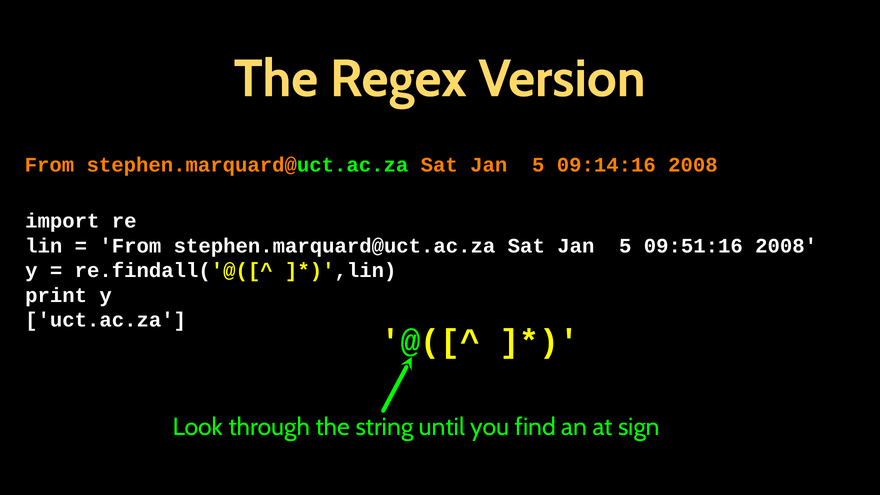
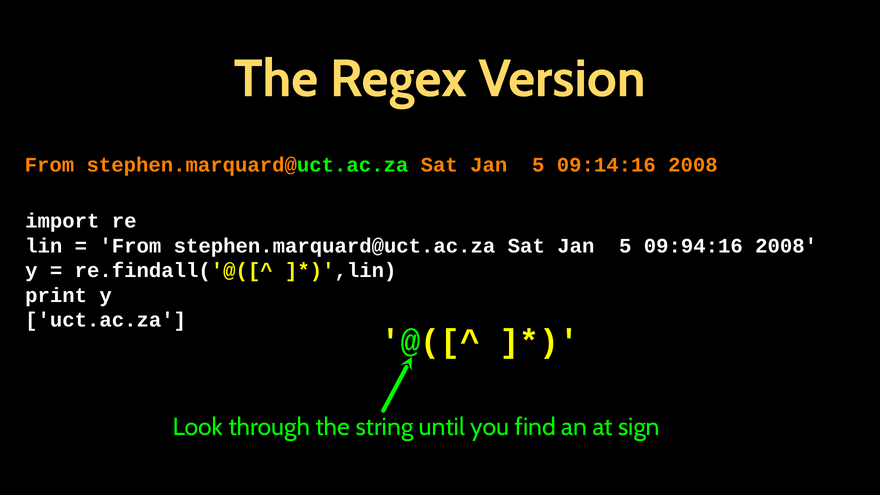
09:51:16: 09:51:16 -> 09:94:16
